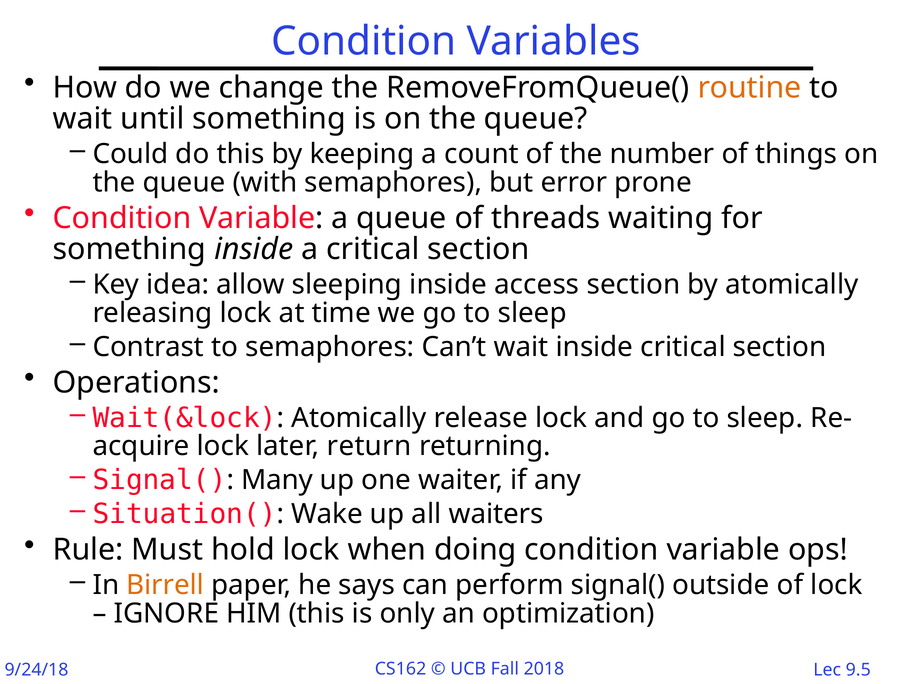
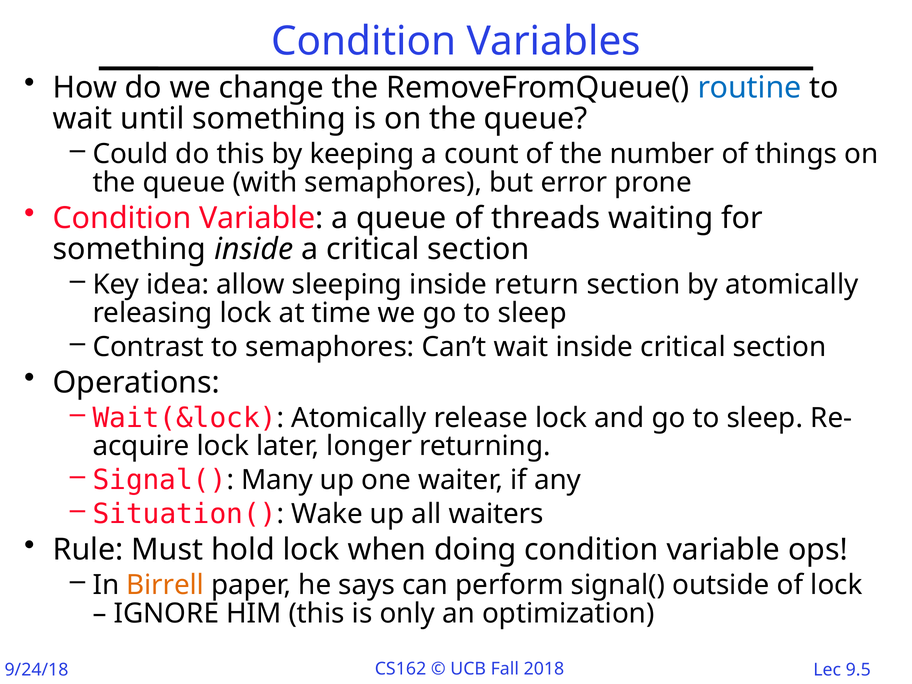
routine colour: orange -> blue
access: access -> return
return: return -> longer
